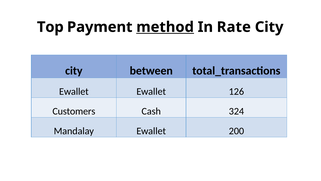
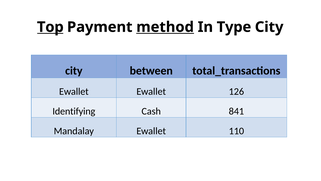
Top underline: none -> present
Rate: Rate -> Type
Customers: Customers -> Identifying
324: 324 -> 841
200: 200 -> 110
